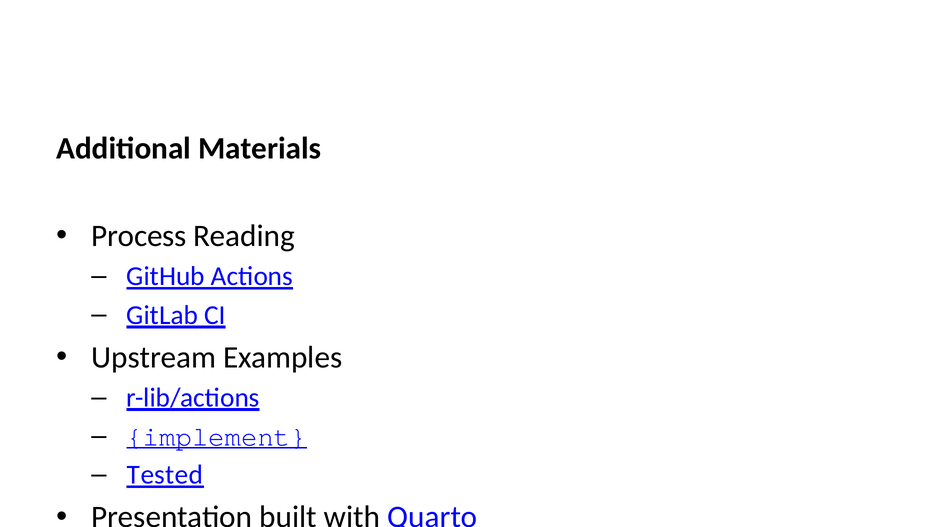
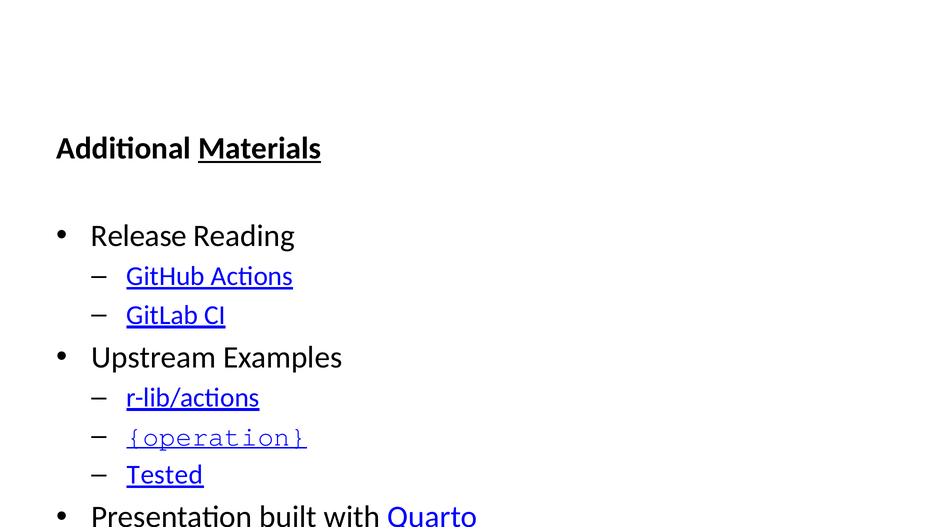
Materials underline: none -> present
Process: Process -> Release
implement: implement -> operation
